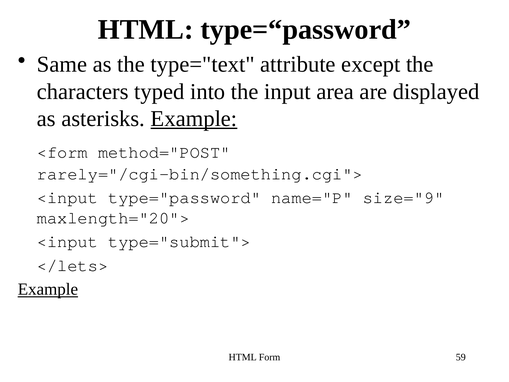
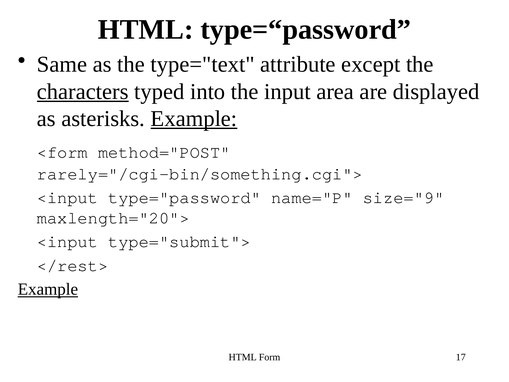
characters underline: none -> present
</lets>: </lets> -> </rest>
59: 59 -> 17
